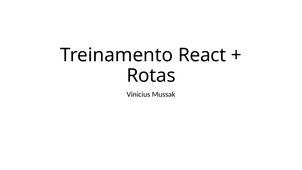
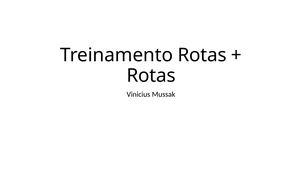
Treinamento React: React -> Rotas
